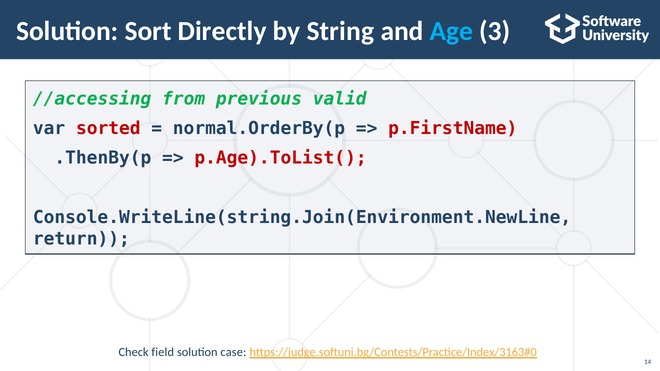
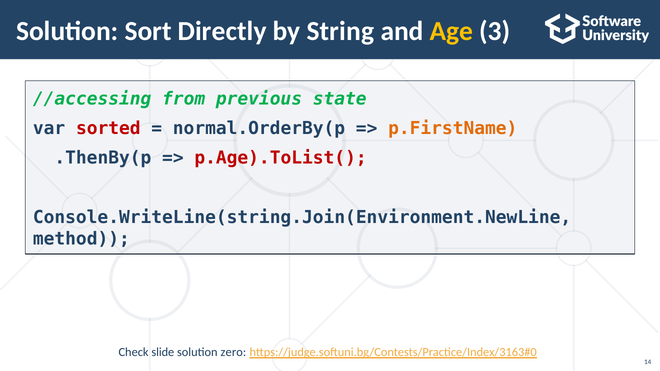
Age colour: light blue -> yellow
valid: valid -> state
p.FirstName colour: red -> orange
return: return -> method
field: field -> slide
case: case -> zero
